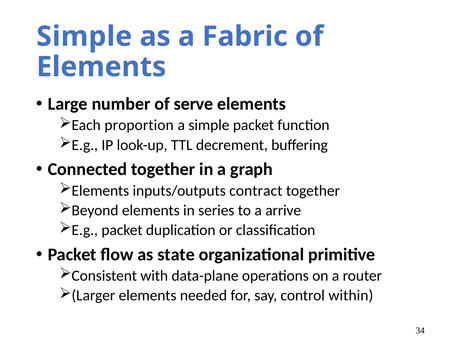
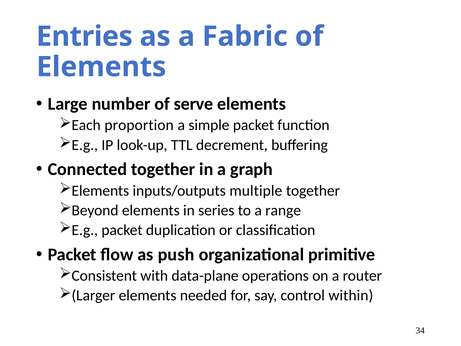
Simple at (84, 36): Simple -> Entries
contract: contract -> multiple
arrive: arrive -> range
state: state -> push
